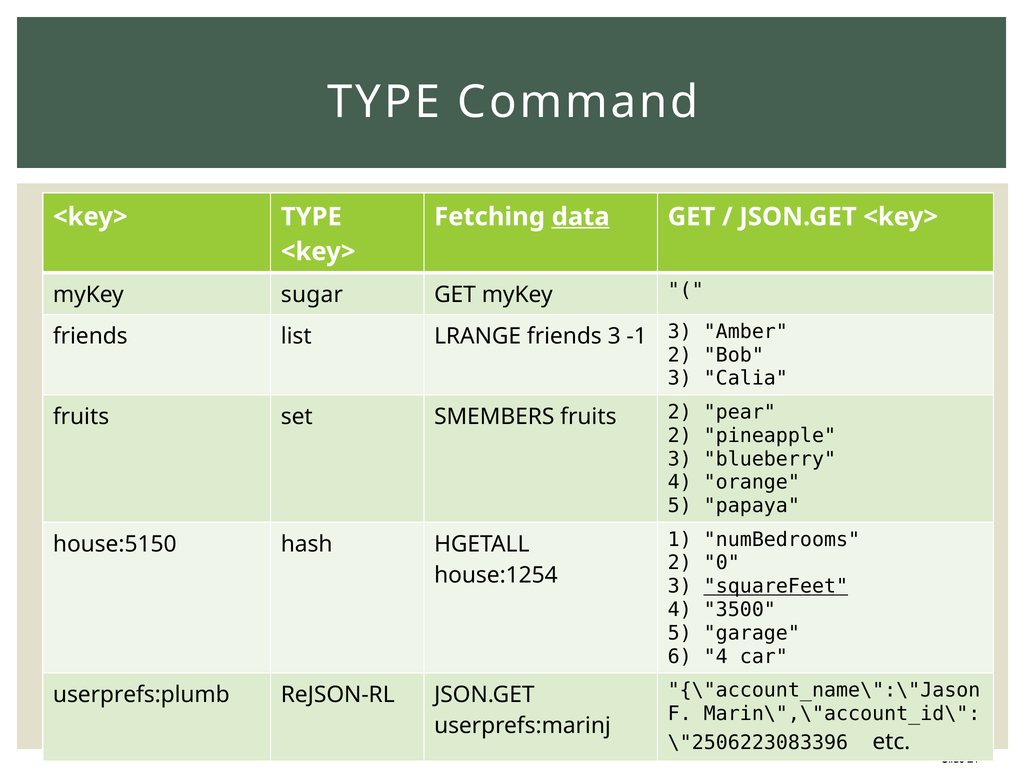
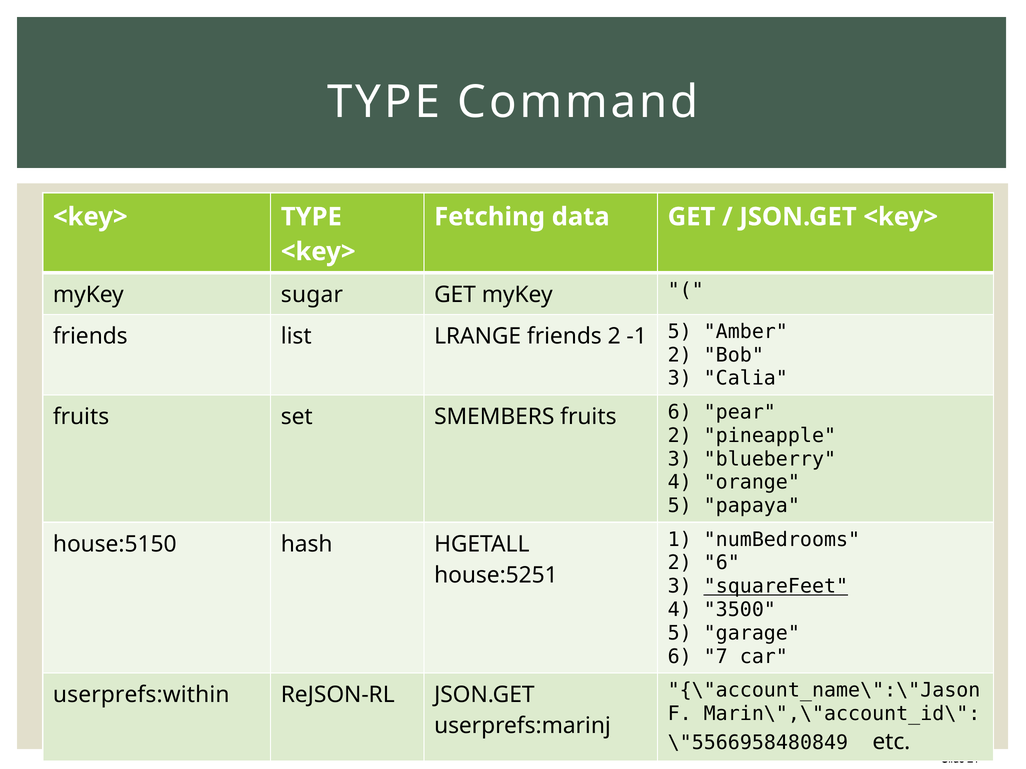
data underline: present -> none
friends 3: 3 -> 2
-1 3: 3 -> 5
fruits 2: 2 -> 6
2 0: 0 -> 6
house:1254: house:1254 -> house:5251
6 4: 4 -> 7
userprefs:plumb: userprefs:plumb -> userprefs:within
\"2506223083396: \"2506223083396 -> \"5566958480849
